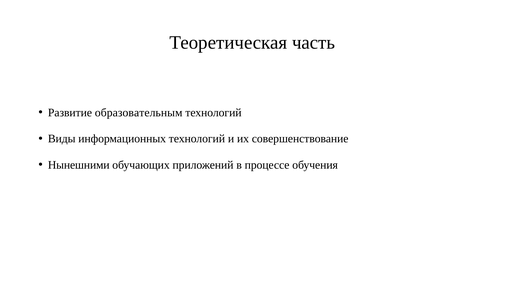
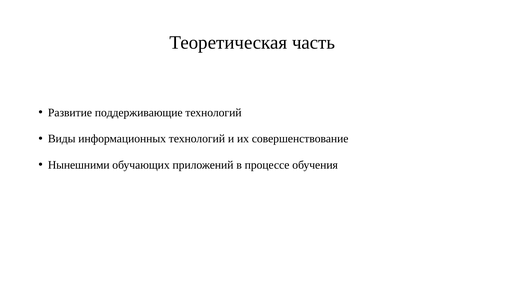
образовательным: образовательным -> поддерживающие
